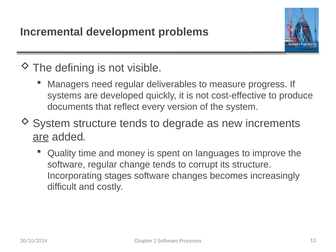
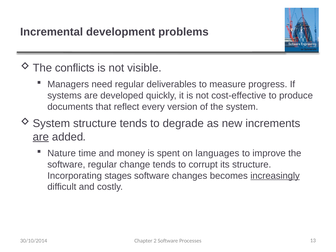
defining: defining -> conflicts
Quality: Quality -> Nature
increasingly underline: none -> present
